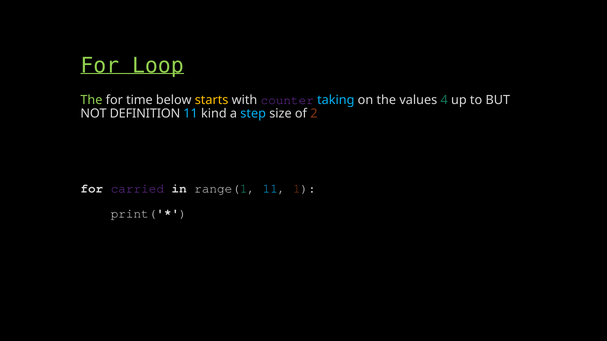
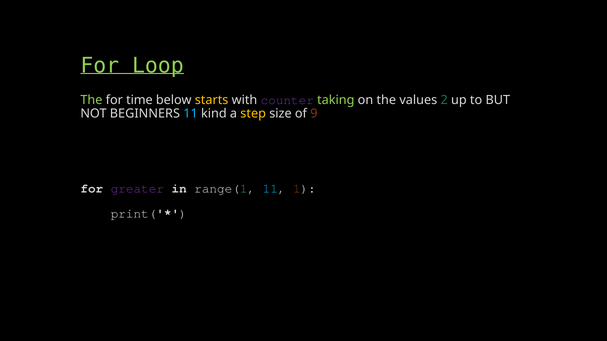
taking colour: light blue -> light green
4: 4 -> 2
DEFINITION: DEFINITION -> BEGINNERS
step colour: light blue -> yellow
2: 2 -> 9
carried: carried -> greater
